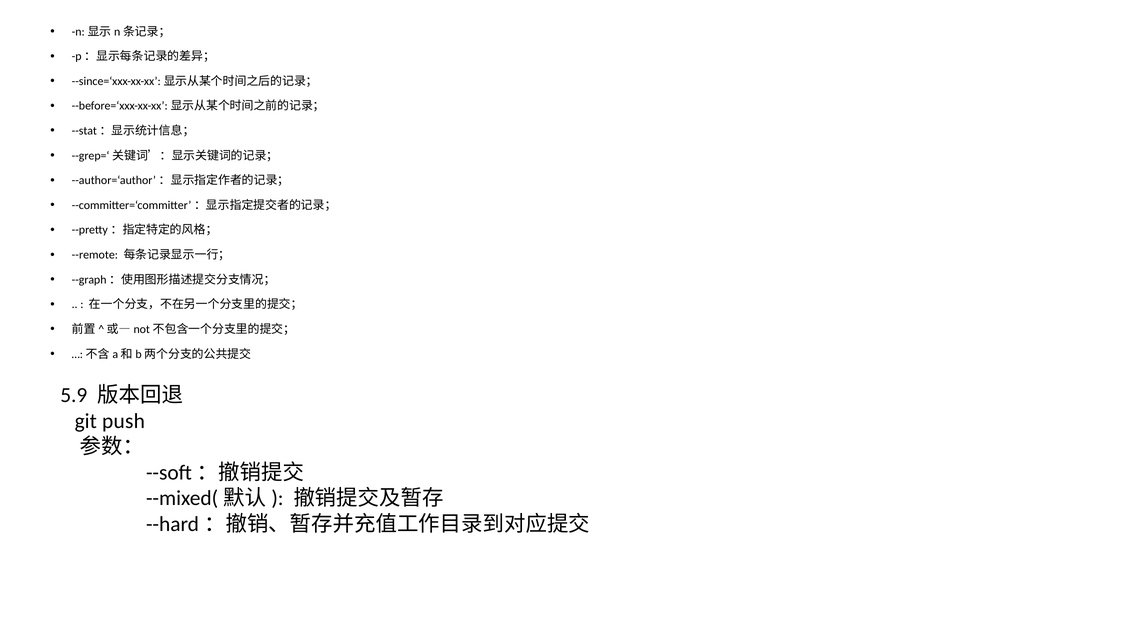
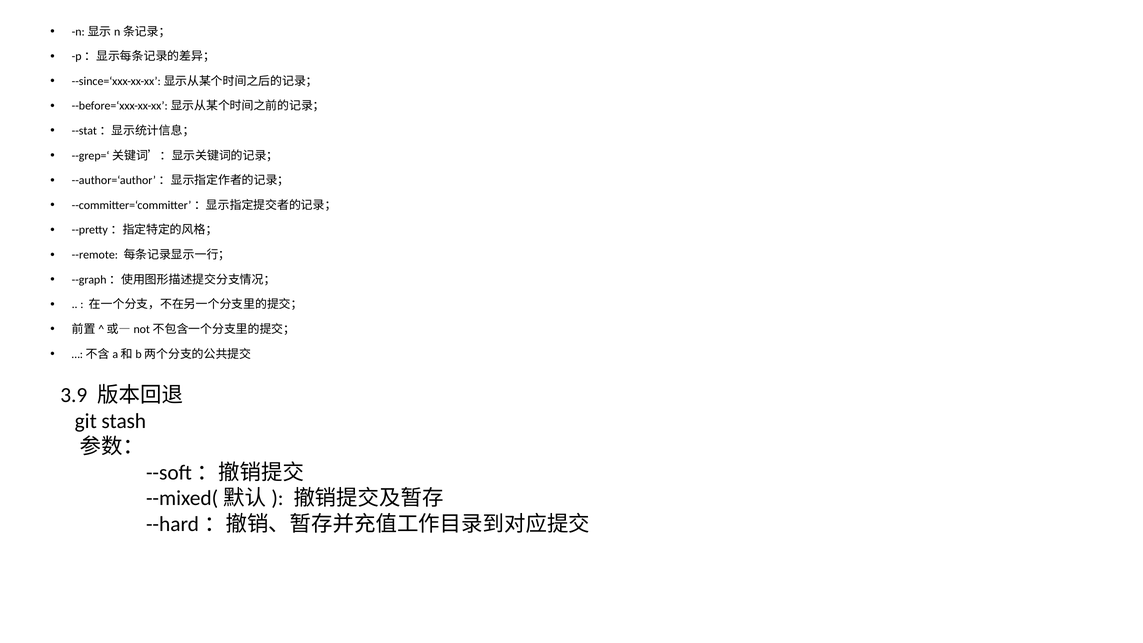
5.9: 5.9 -> 3.9
push: push -> stash
